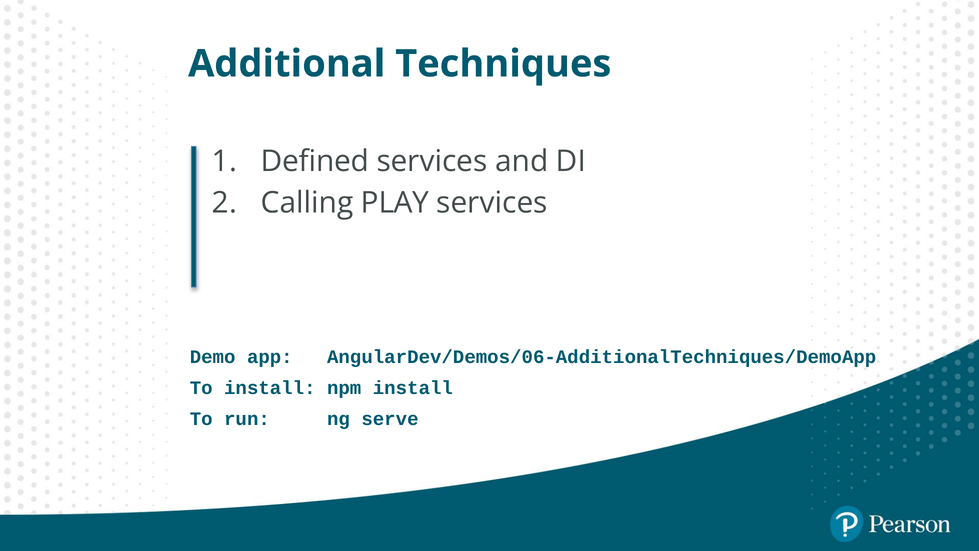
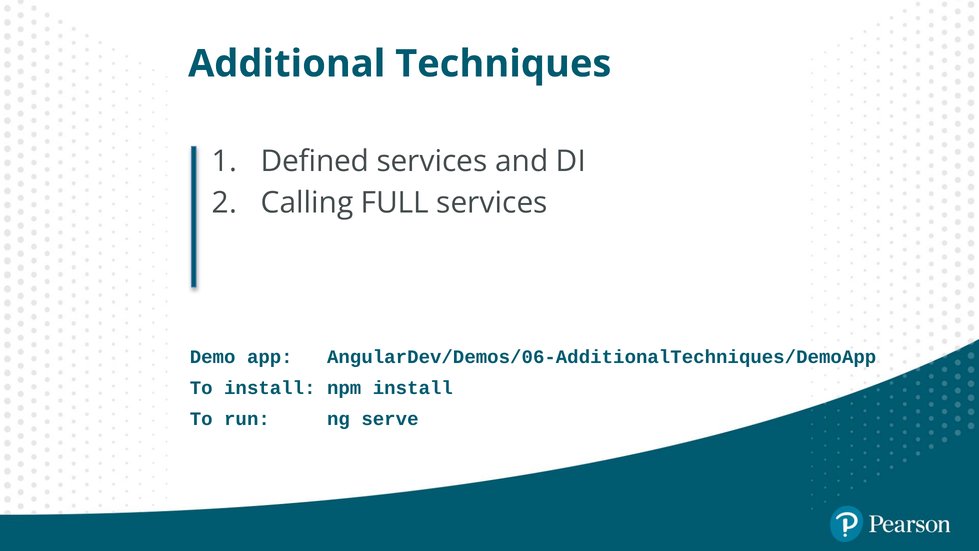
PLAY: PLAY -> FULL
